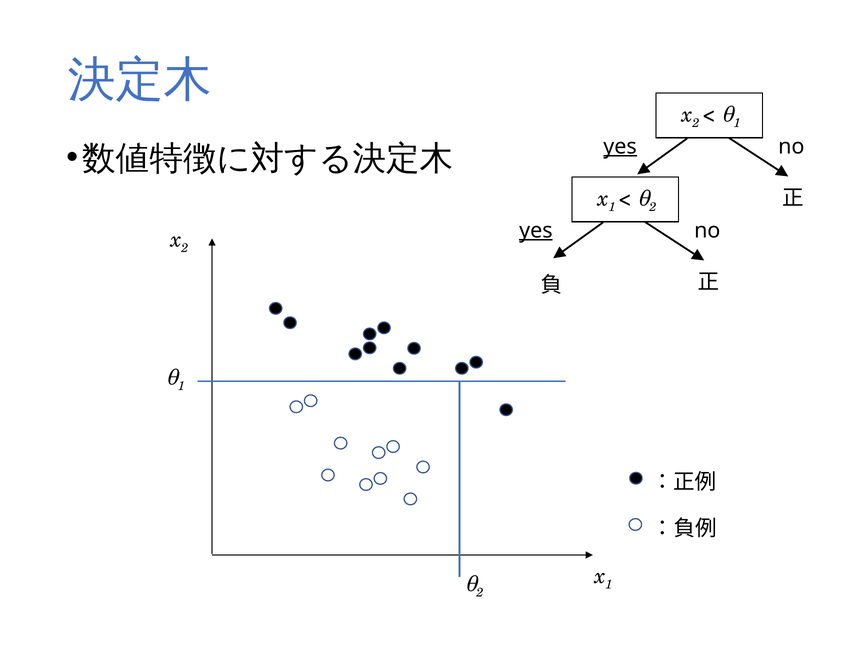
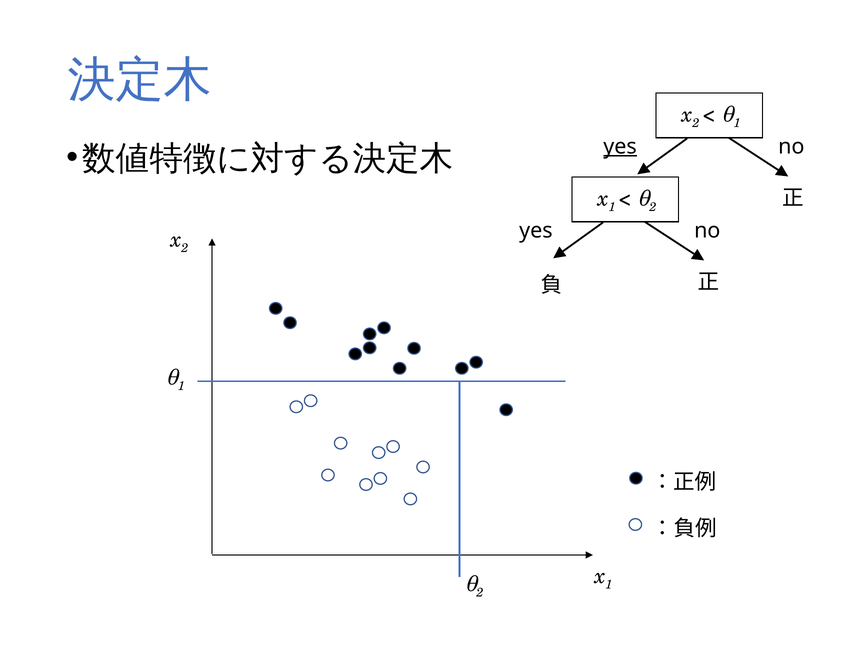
yes at (536, 231) underline: present -> none
